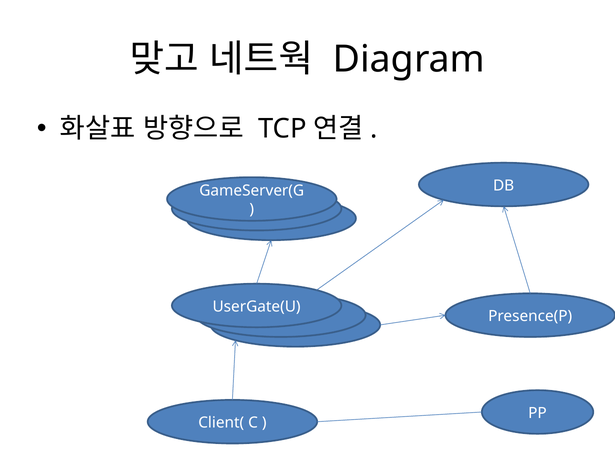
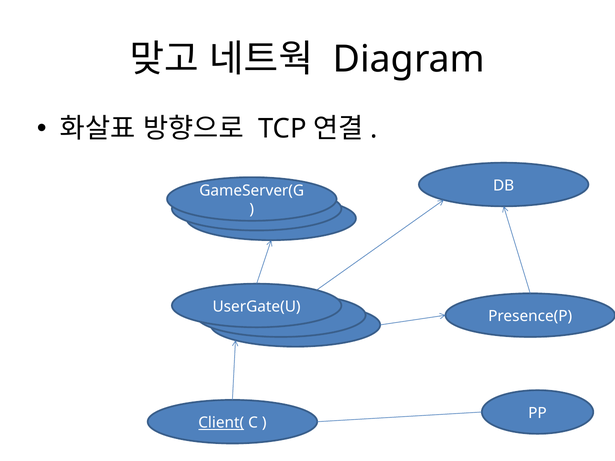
Client( underline: none -> present
